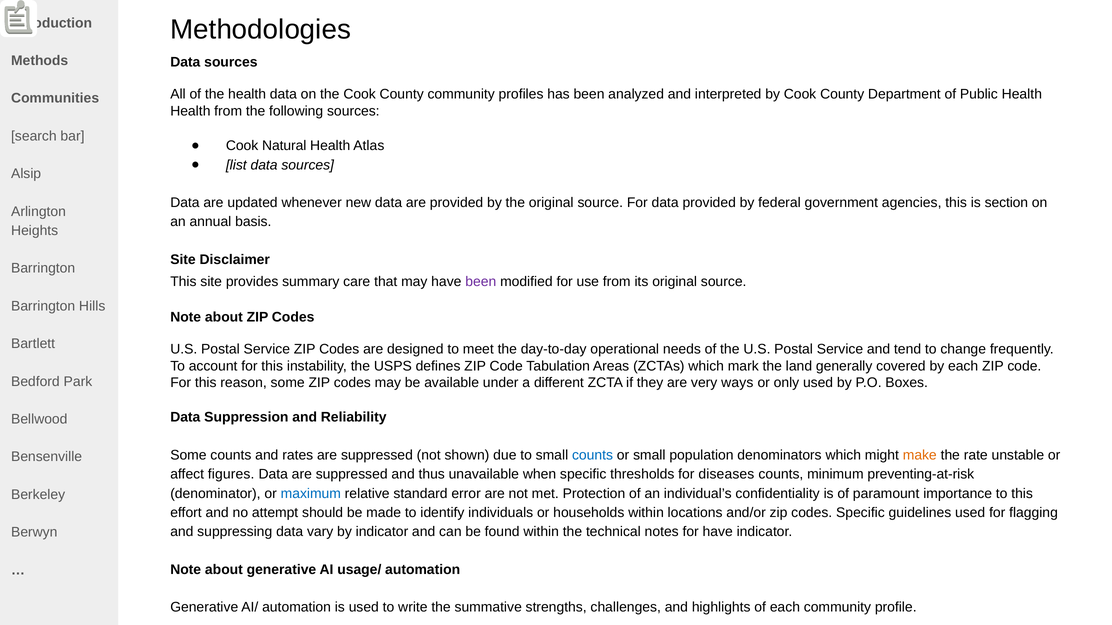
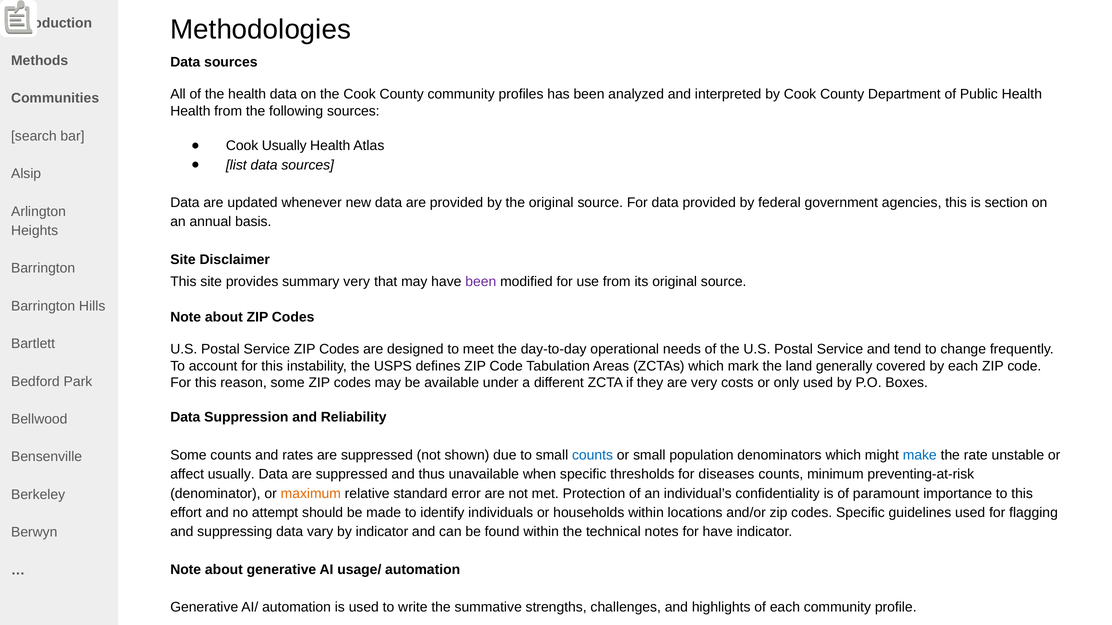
Cook Natural: Natural -> Usually
summary care: care -> very
ways: ways -> costs
make colour: orange -> blue
affect figures: figures -> usually
maximum colour: blue -> orange
